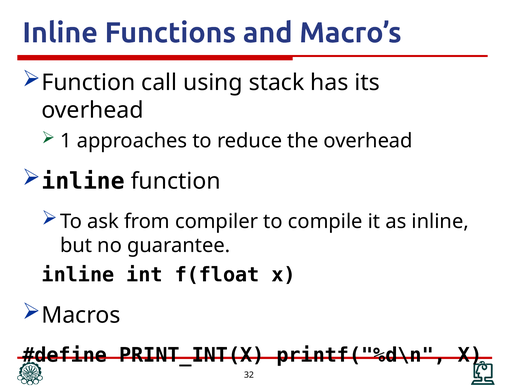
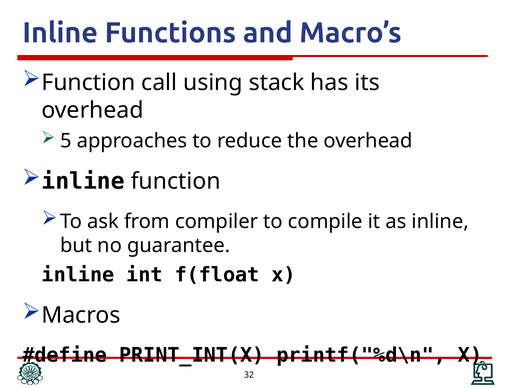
1: 1 -> 5
